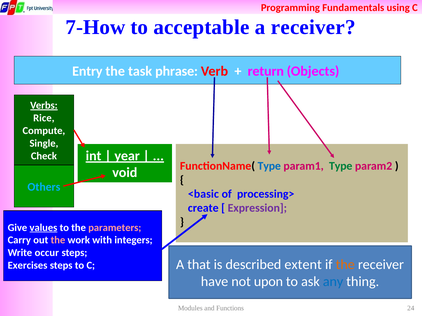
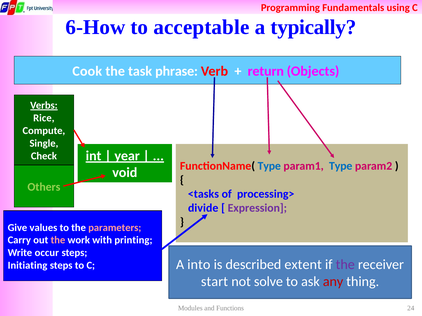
7-How: 7-How -> 6-How
a receiver: receiver -> typically
Entry: Entry -> Cook
Type at (341, 166) colour: green -> blue
Others colour: light blue -> light green
<basic: <basic -> <tasks
create: create -> divide
values underline: present -> none
integers: integers -> printing
Exercises: Exercises -> Initiating
that: that -> into
the at (345, 265) colour: orange -> purple
have: have -> start
upon: upon -> solve
any colour: blue -> red
